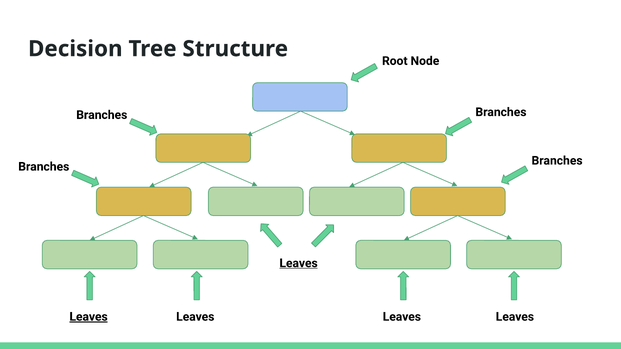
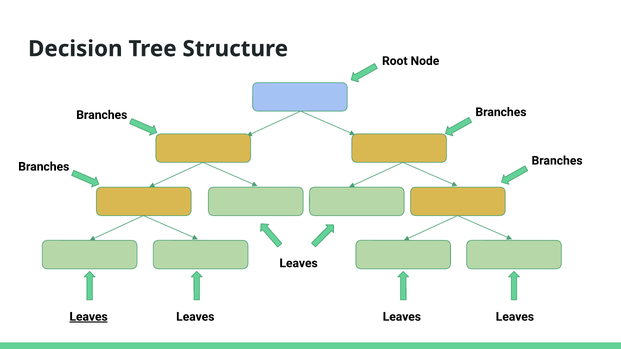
Leaves at (299, 263) underline: present -> none
